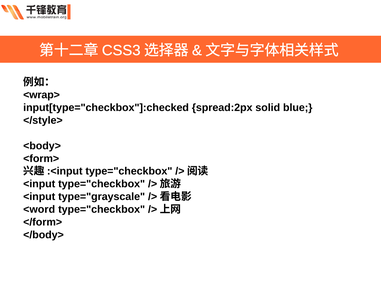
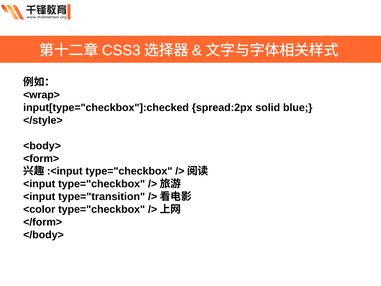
type="grayscale: type="grayscale -> type="transition
<word: <word -> <color
